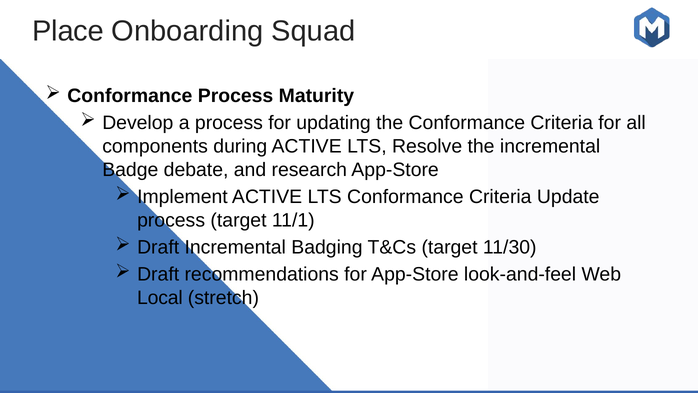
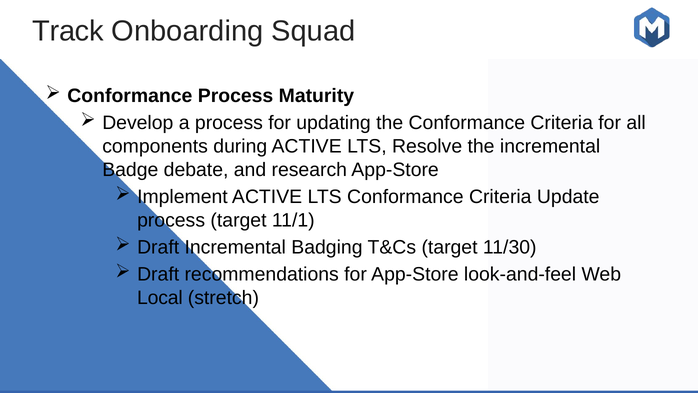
Place: Place -> Track
